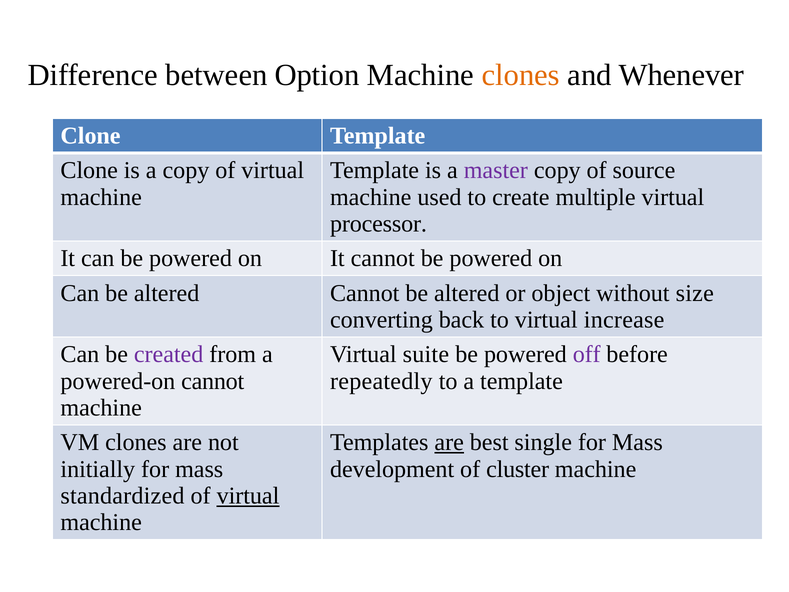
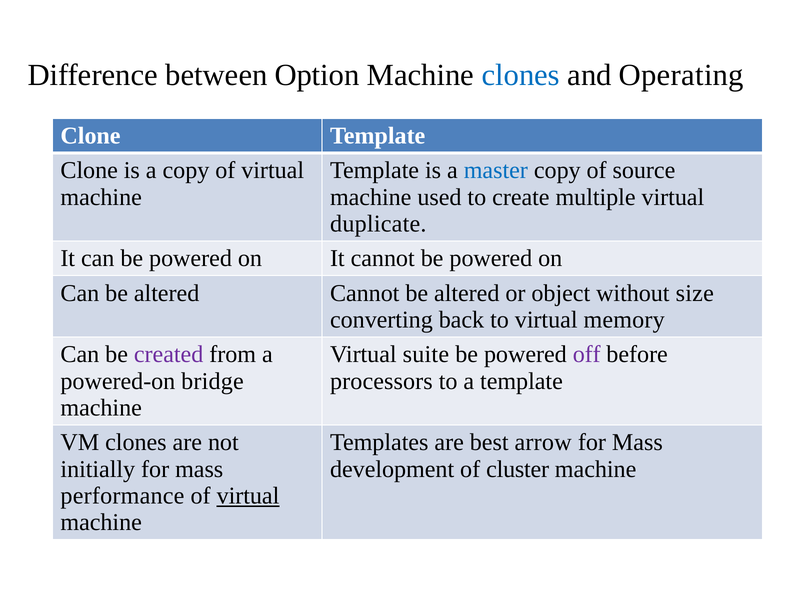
clones at (521, 75) colour: orange -> blue
Whenever: Whenever -> Operating
master colour: purple -> blue
processor: processor -> duplicate
increase: increase -> memory
powered-on cannot: cannot -> bridge
repeatedly: repeatedly -> processors
are at (449, 442) underline: present -> none
single: single -> arrow
standardized: standardized -> performance
